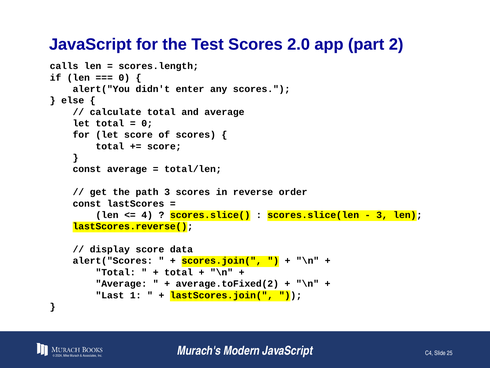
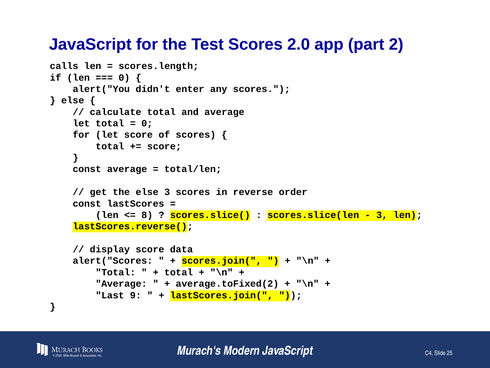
the path: path -> else
4: 4 -> 8
1: 1 -> 9
